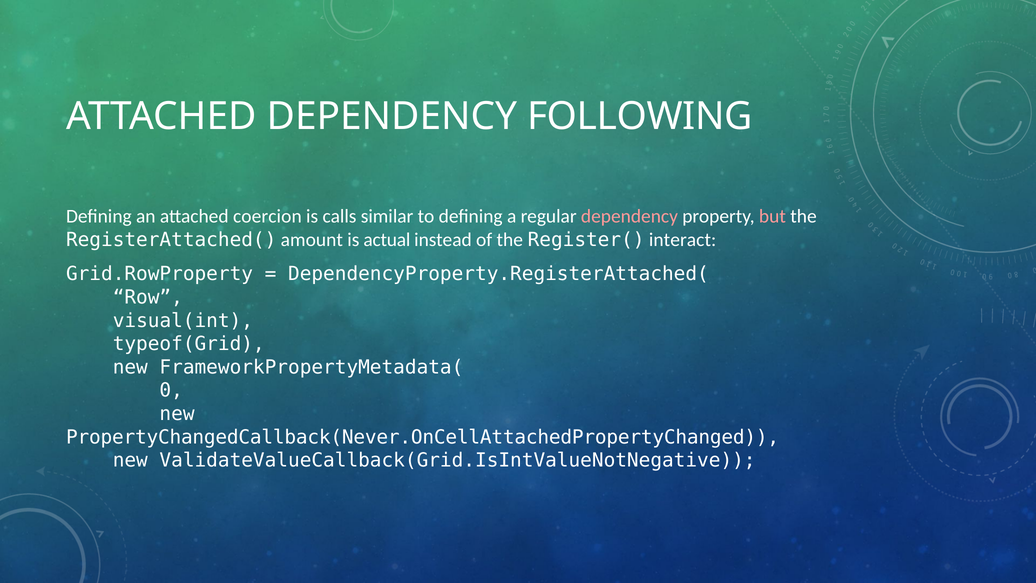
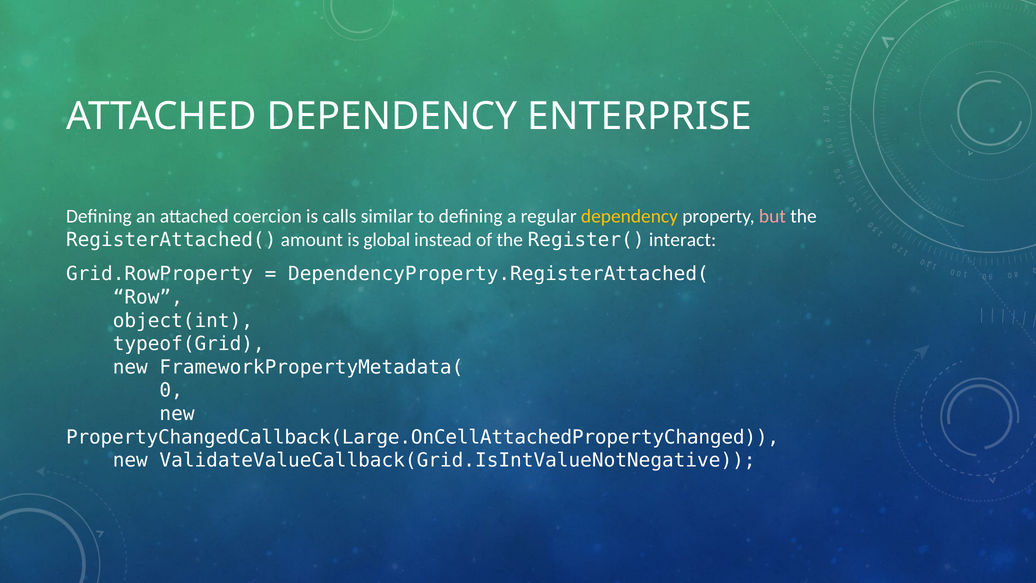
FOLLOWING: FOLLOWING -> ENTERPRISE
dependency at (629, 216) colour: pink -> yellow
actual: actual -> global
visual(int: visual(int -> object(int
PropertyChangedCallback(Never.OnCellAttachedPropertyChanged: PropertyChangedCallback(Never.OnCellAttachedPropertyChanged -> PropertyChangedCallback(Large.OnCellAttachedPropertyChanged
